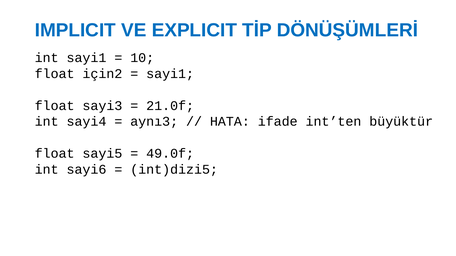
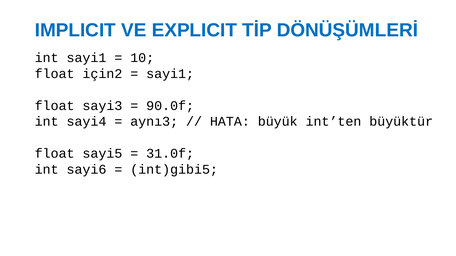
21.0f: 21.0f -> 90.0f
ifade: ifade -> büyük
49.0f: 49.0f -> 31.0f
int)dizi5: int)dizi5 -> int)gibi5
